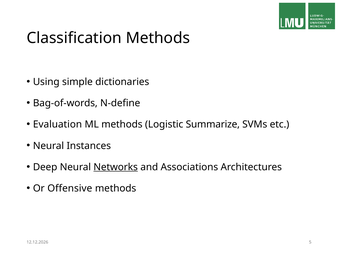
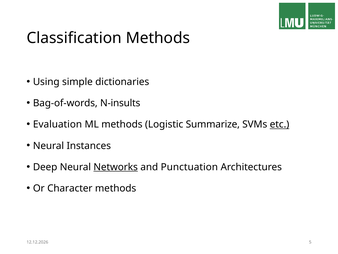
N-define: N-define -> N-insults
etc underline: none -> present
Associations: Associations -> Punctuation
Offensive: Offensive -> Character
